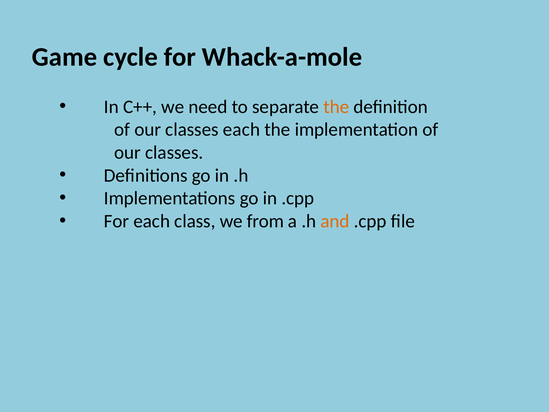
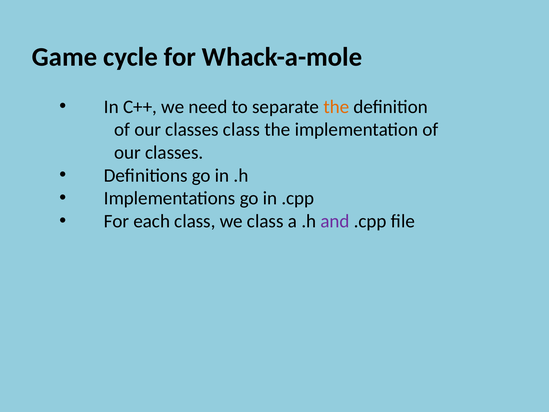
classes each: each -> class
we from: from -> class
and colour: orange -> purple
